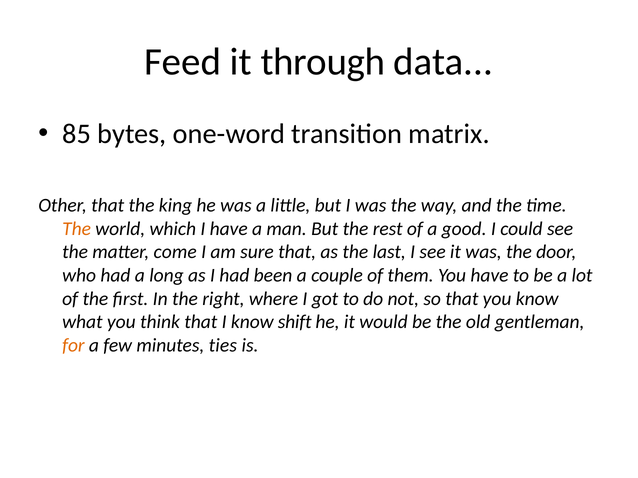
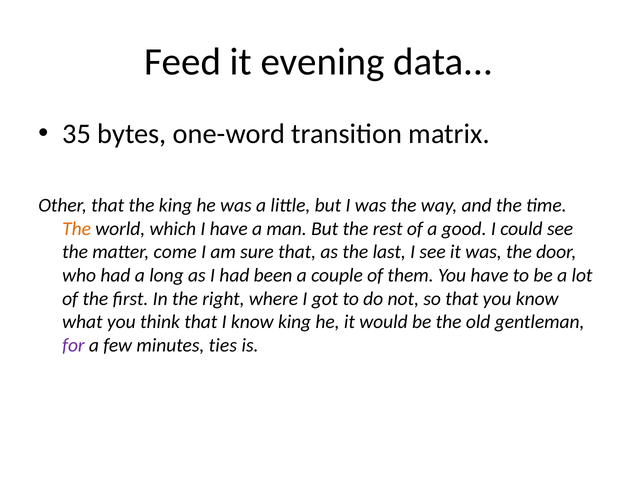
through: through -> evening
85: 85 -> 35
know shift: shift -> king
for colour: orange -> purple
